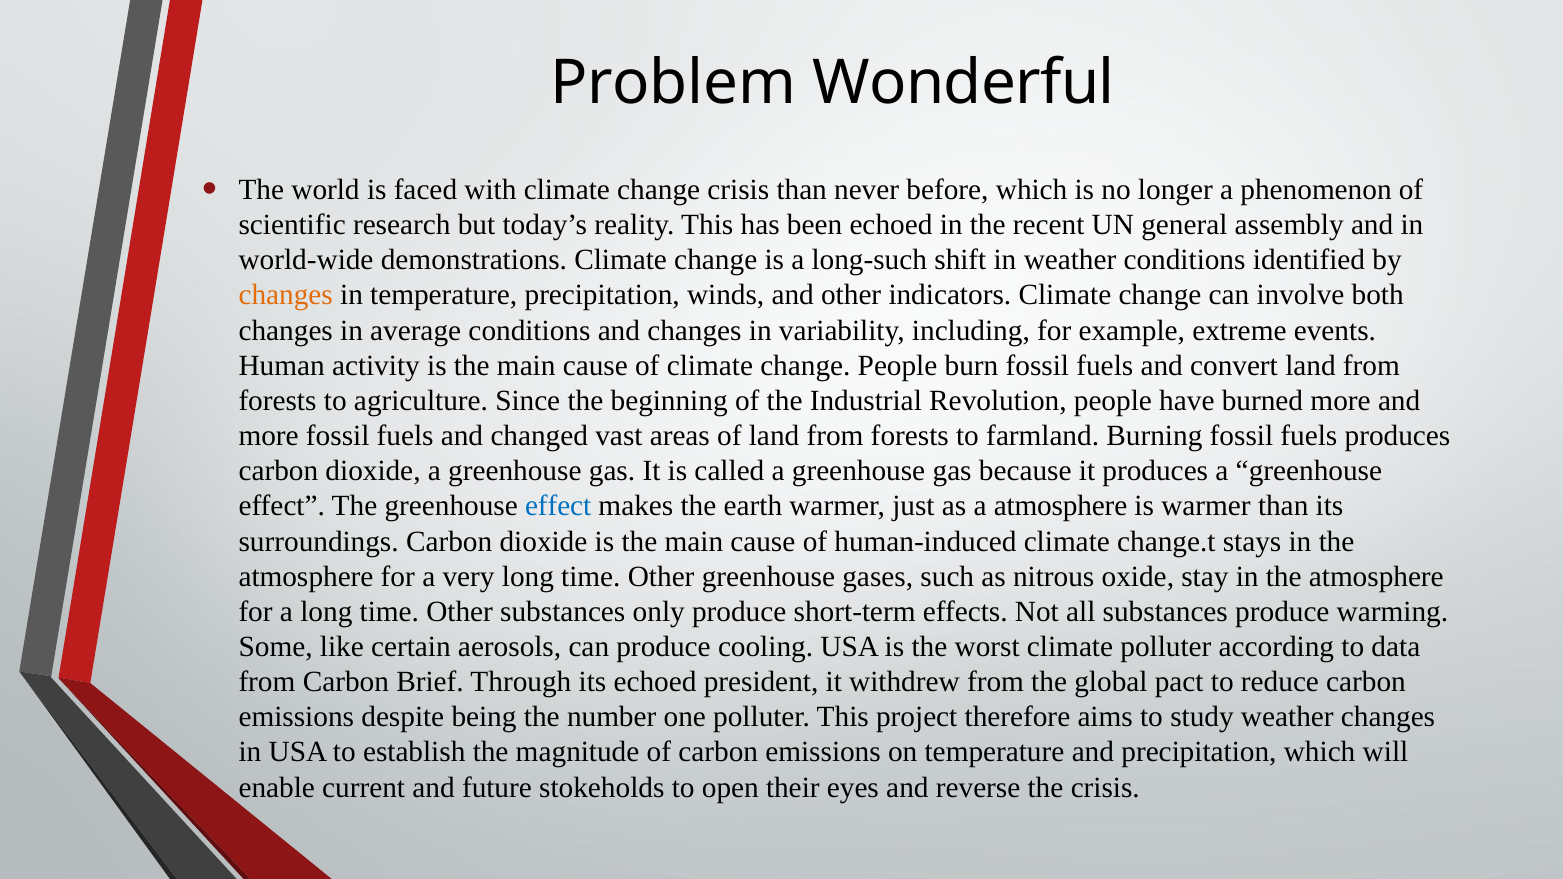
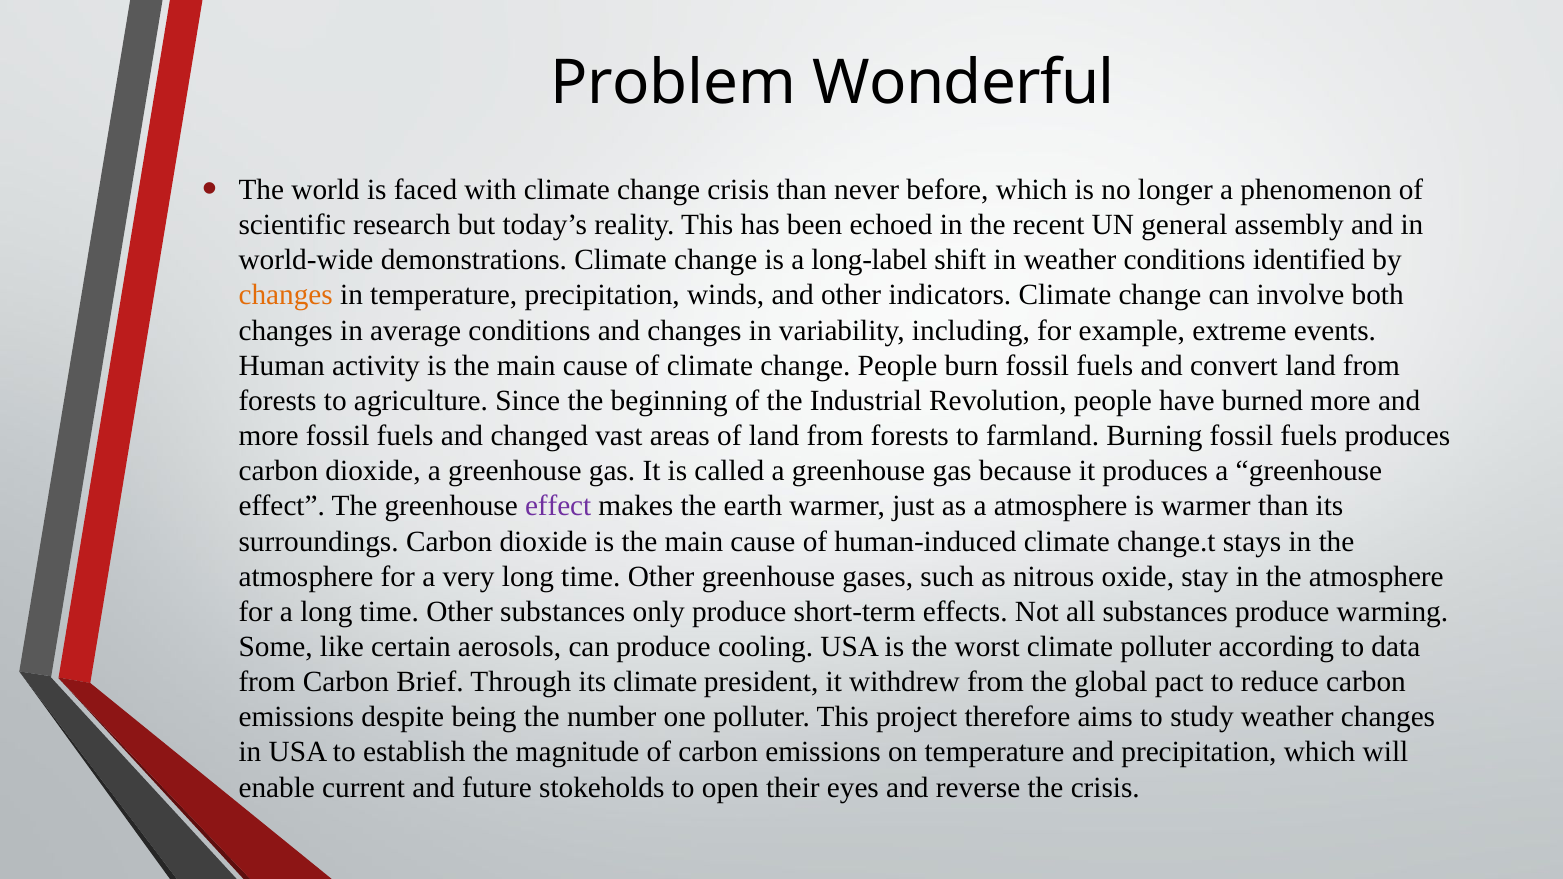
long-such: long-such -> long-label
effect at (558, 506) colour: blue -> purple
its echoed: echoed -> climate
